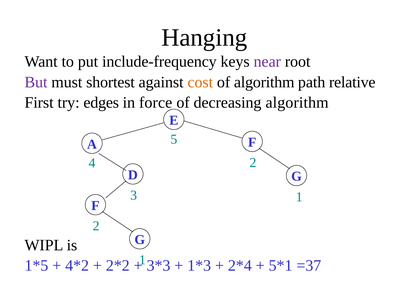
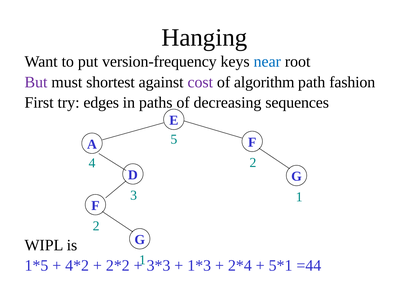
include-frequency: include-frequency -> version-frequency
near colour: purple -> blue
cost colour: orange -> purple
relative: relative -> fashion
force: force -> paths
decreasing algorithm: algorithm -> sequences
=37: =37 -> =44
